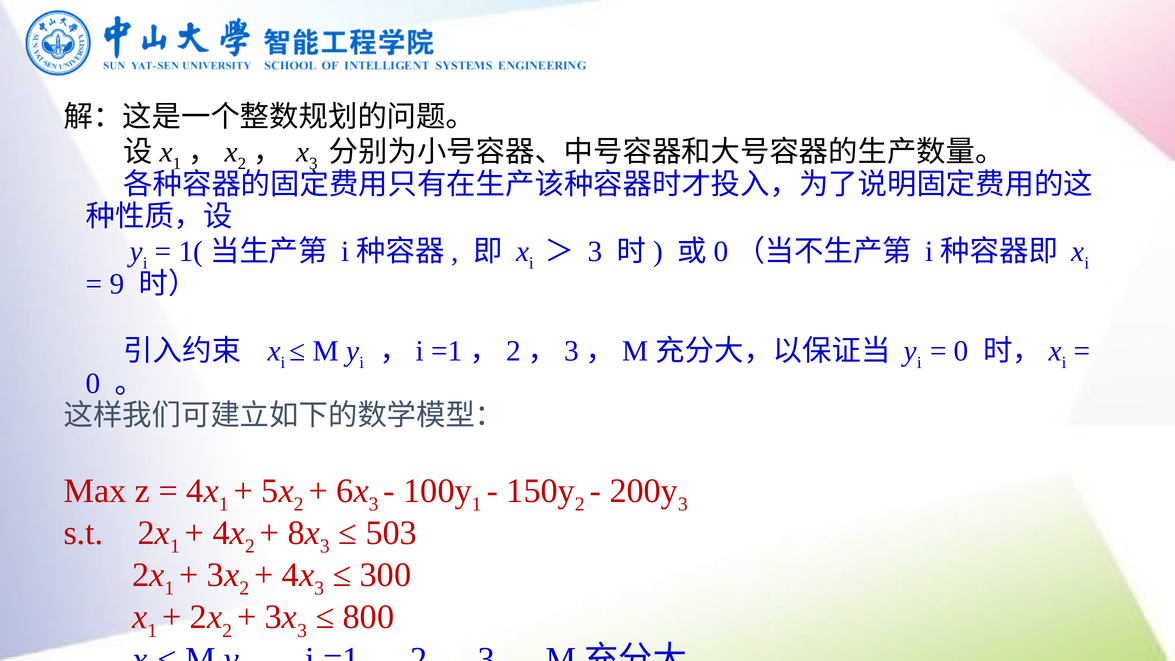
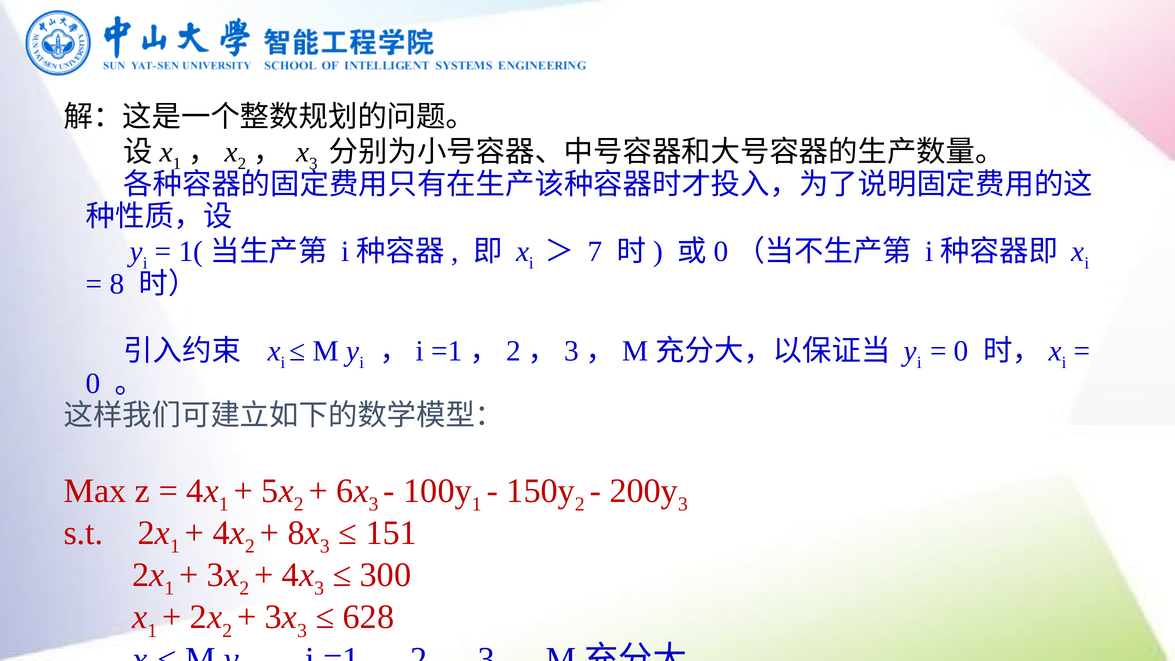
3 at (595, 252): 3 -> 7
9: 9 -> 8
503: 503 -> 151
800: 800 -> 628
